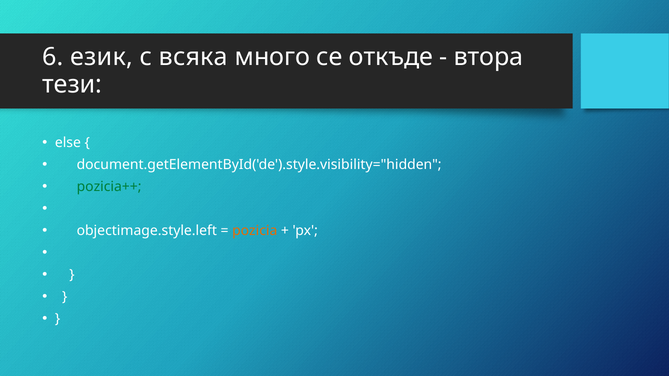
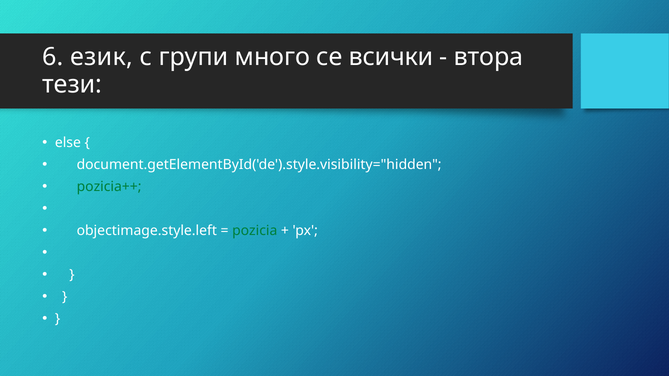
всяка: всяка -> групи
откъде: откъде -> всички
pozicia colour: orange -> green
